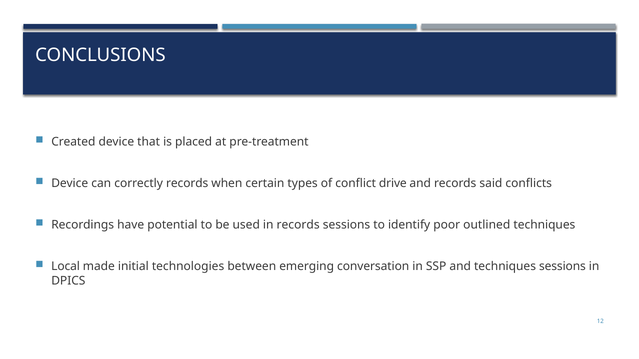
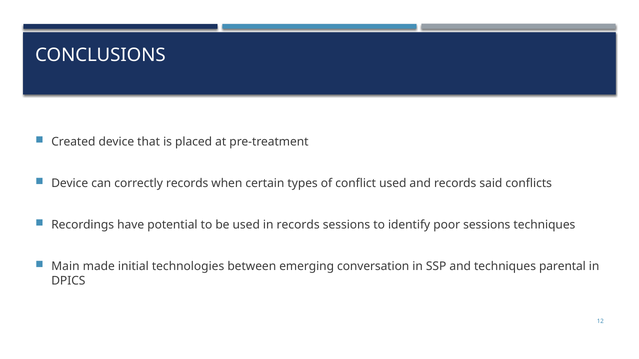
conflict drive: drive -> used
poor outlined: outlined -> sessions
Local: Local -> Main
techniques sessions: sessions -> parental
